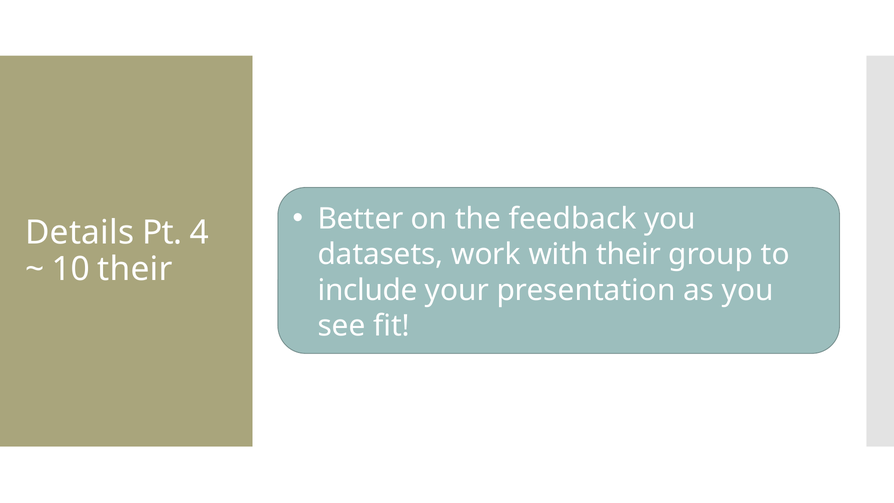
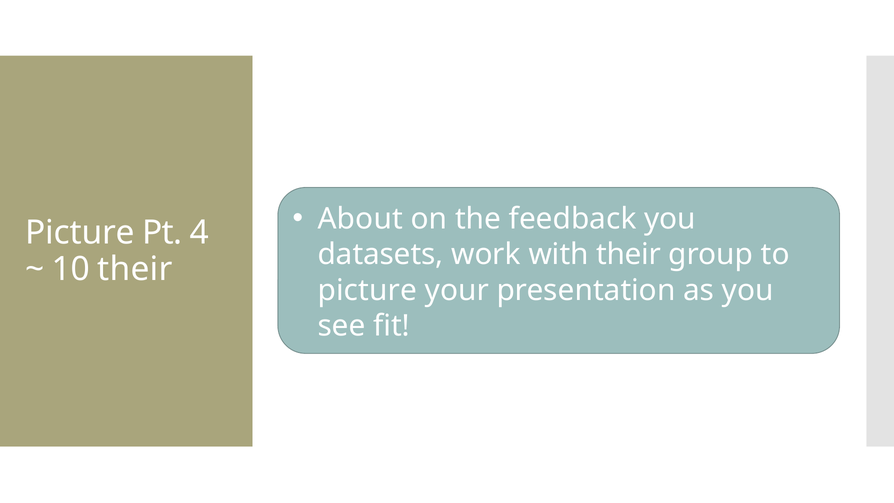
Better: Better -> About
Details at (80, 233): Details -> Picture
include at (368, 290): include -> picture
